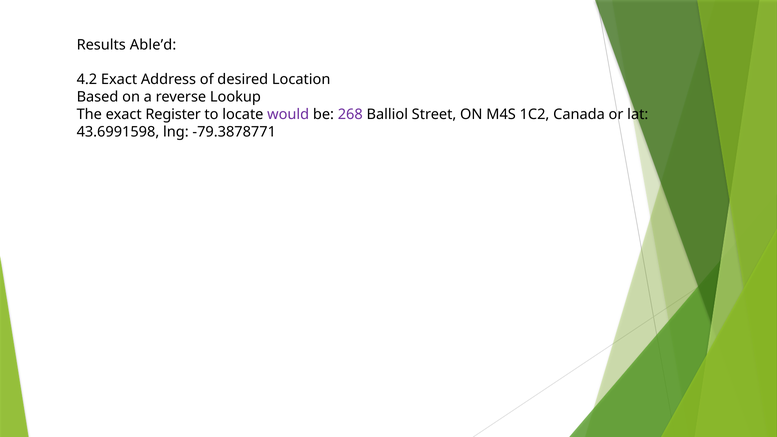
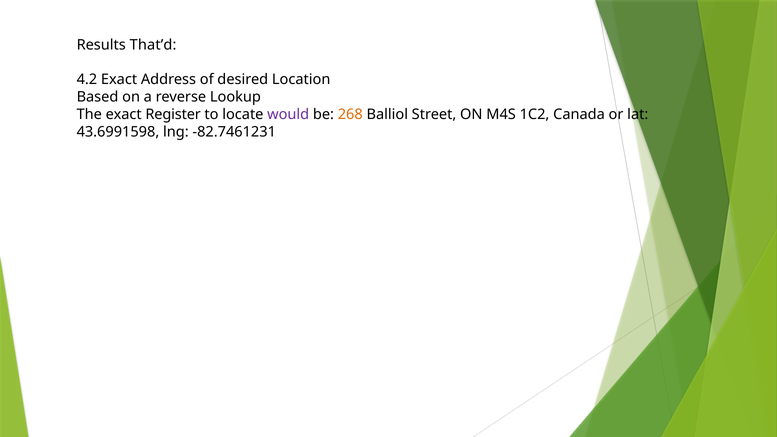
Able’d: Able’d -> That’d
268 colour: purple -> orange
-79.3878771: -79.3878771 -> -82.7461231
